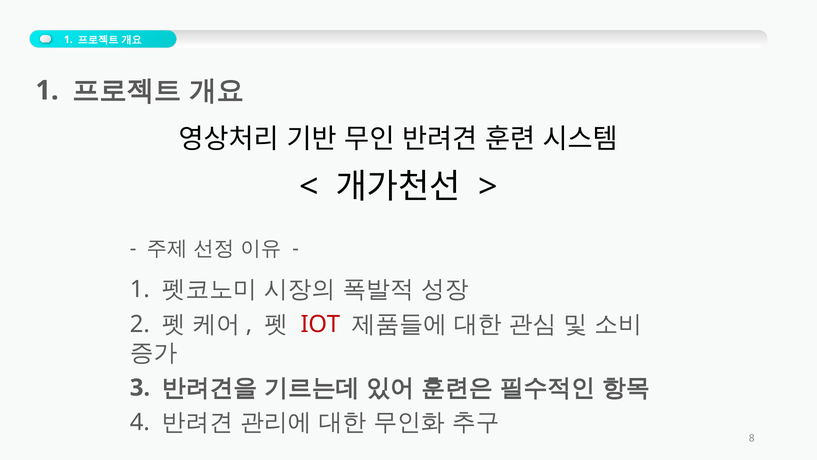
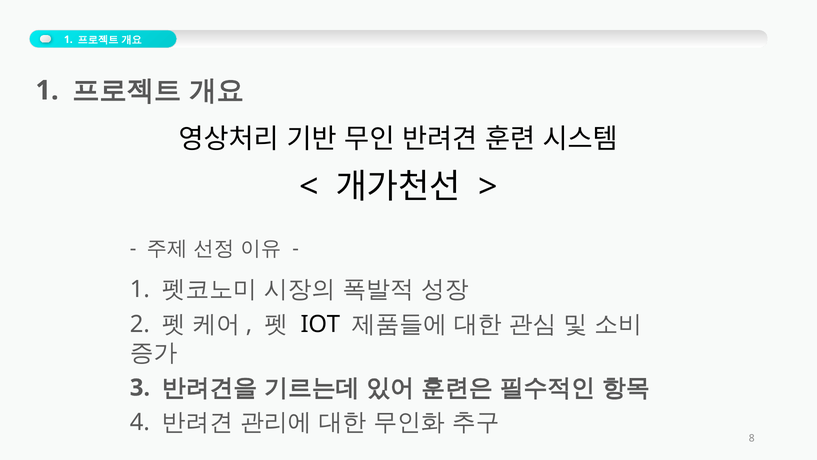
IOT colour: red -> black
